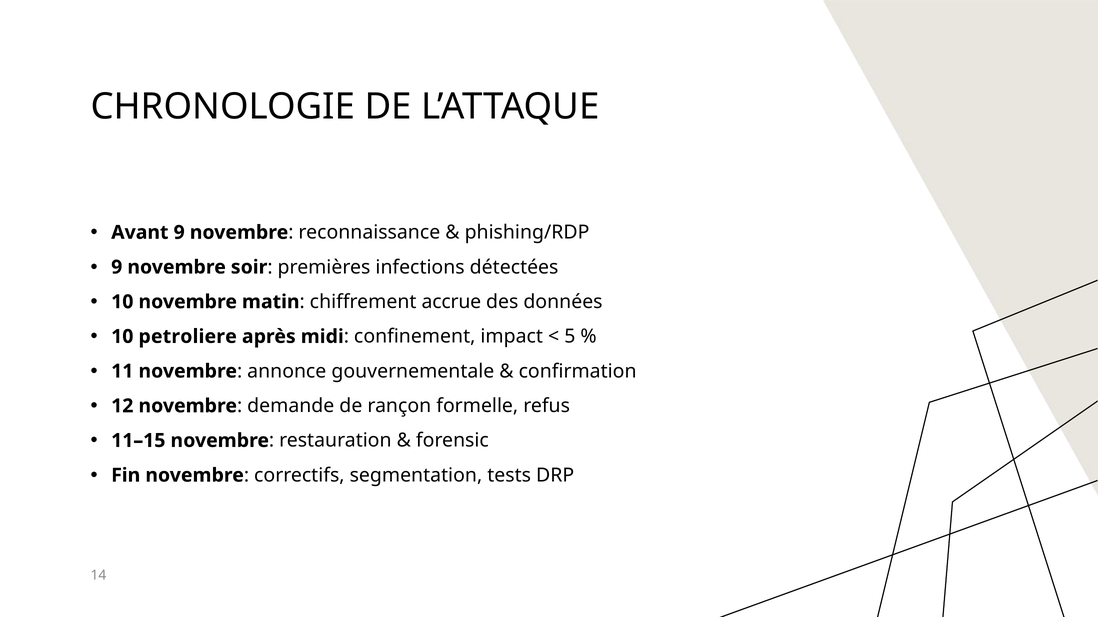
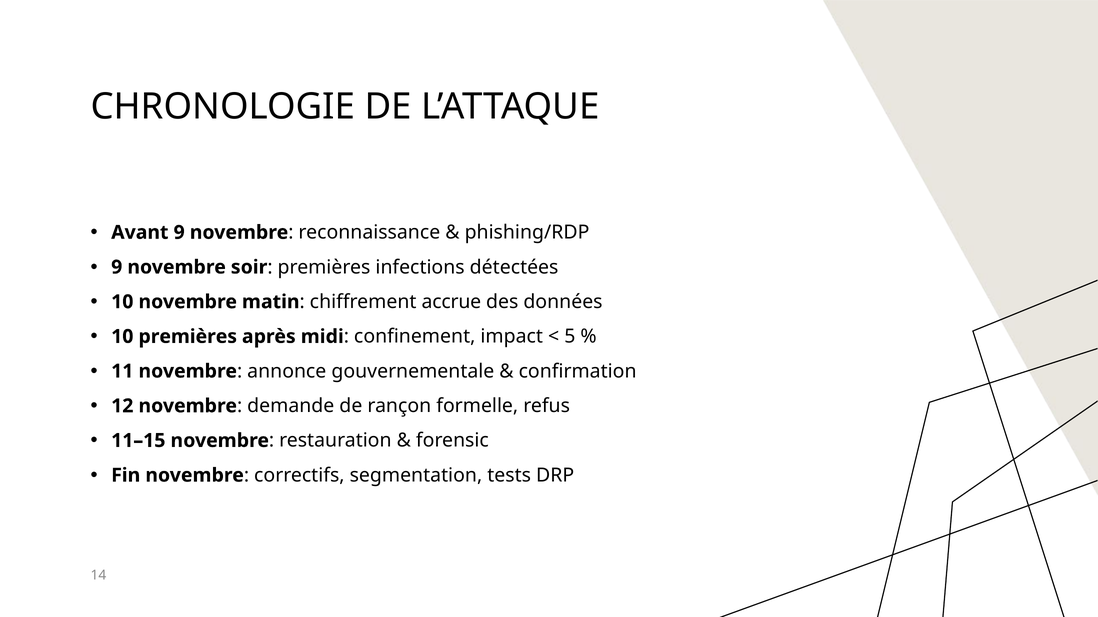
10 petroliere: petroliere -> premières
